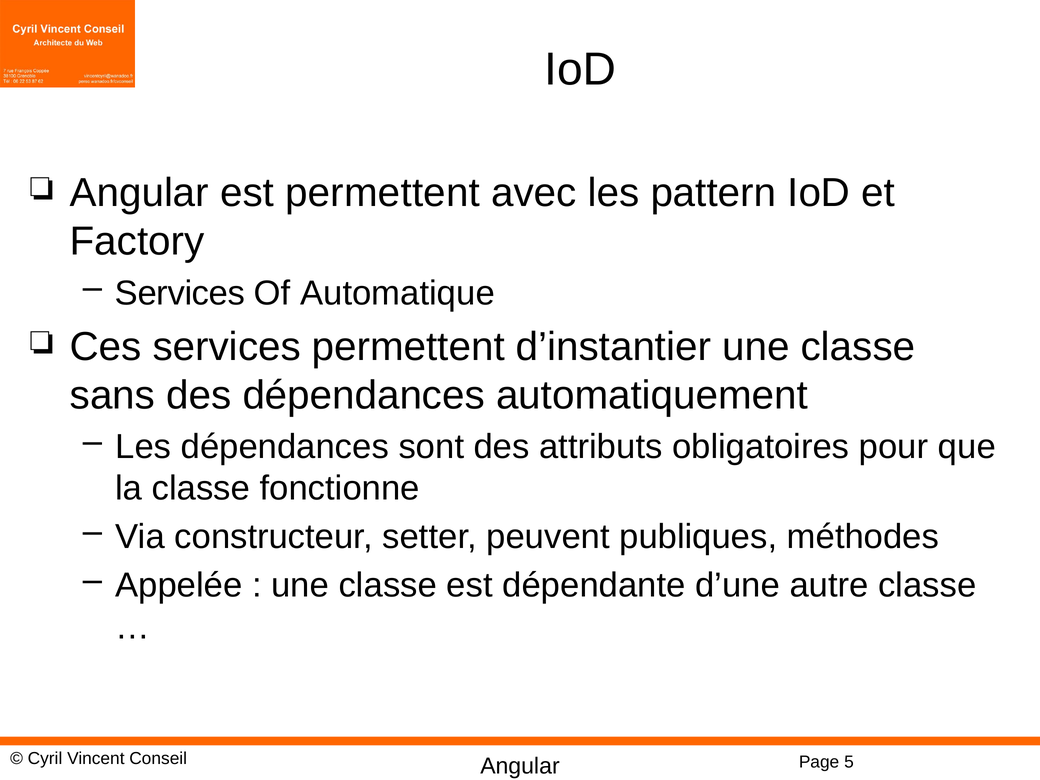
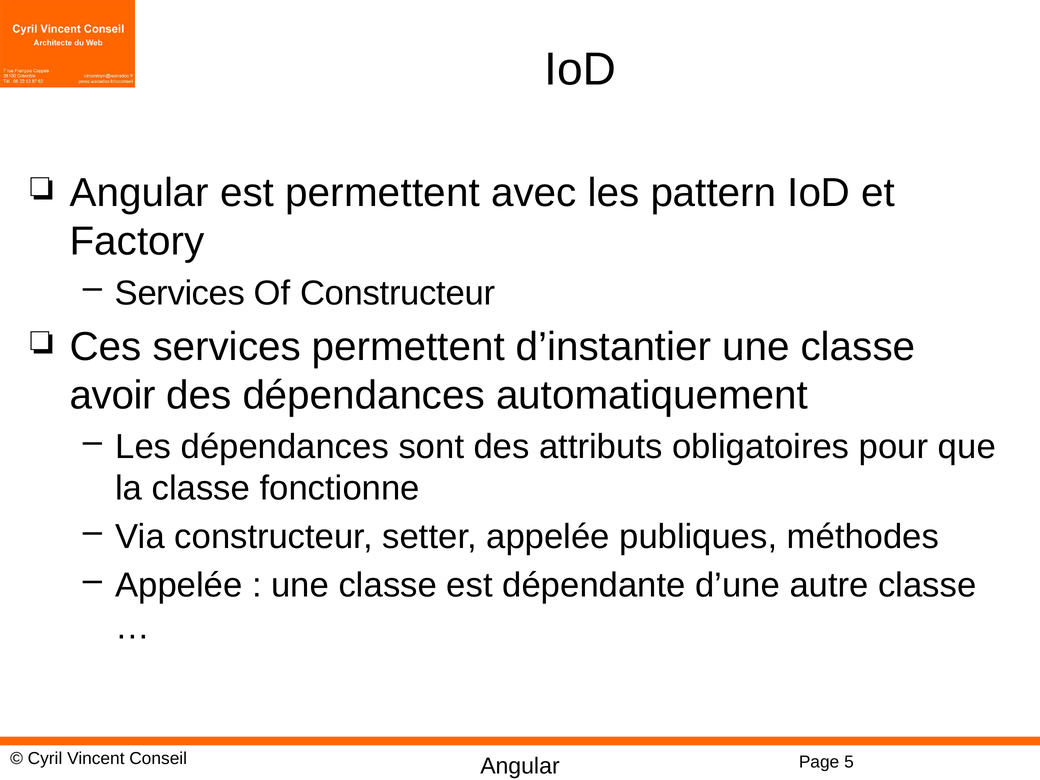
Of Automatique: Automatique -> Constructeur
sans: sans -> avoir
setter peuvent: peuvent -> appelée
